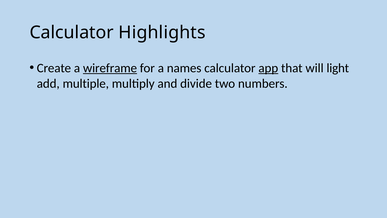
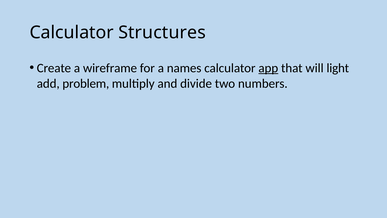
Highlights: Highlights -> Structures
wireframe underline: present -> none
multiple: multiple -> problem
